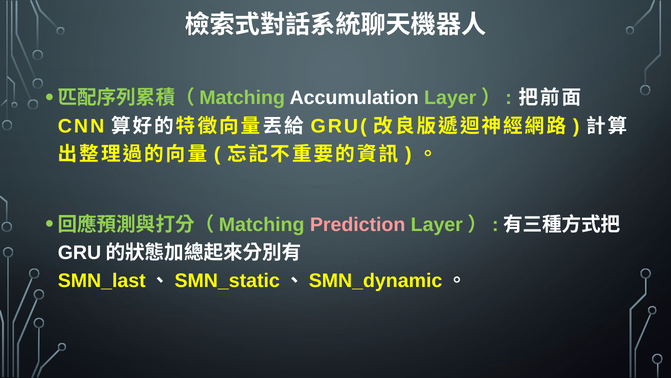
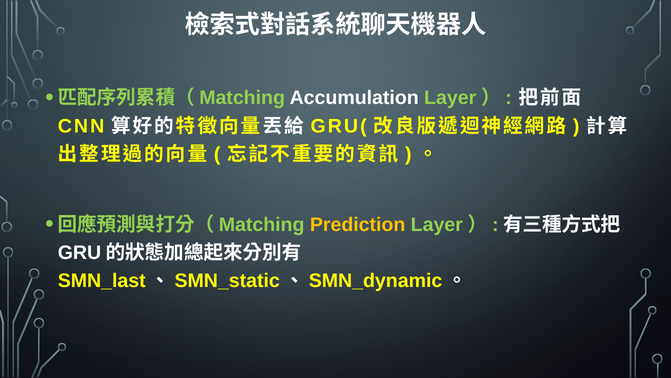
Prediction colour: pink -> yellow
